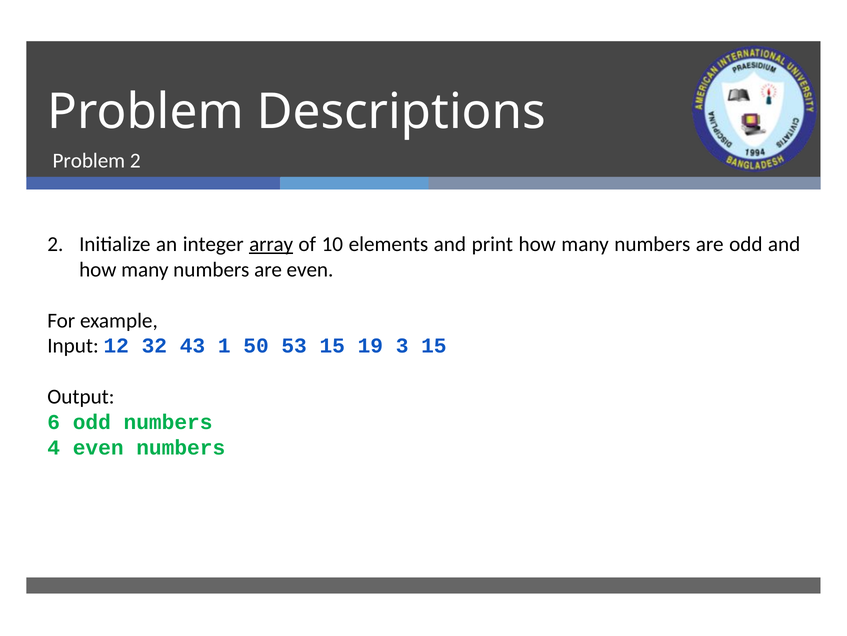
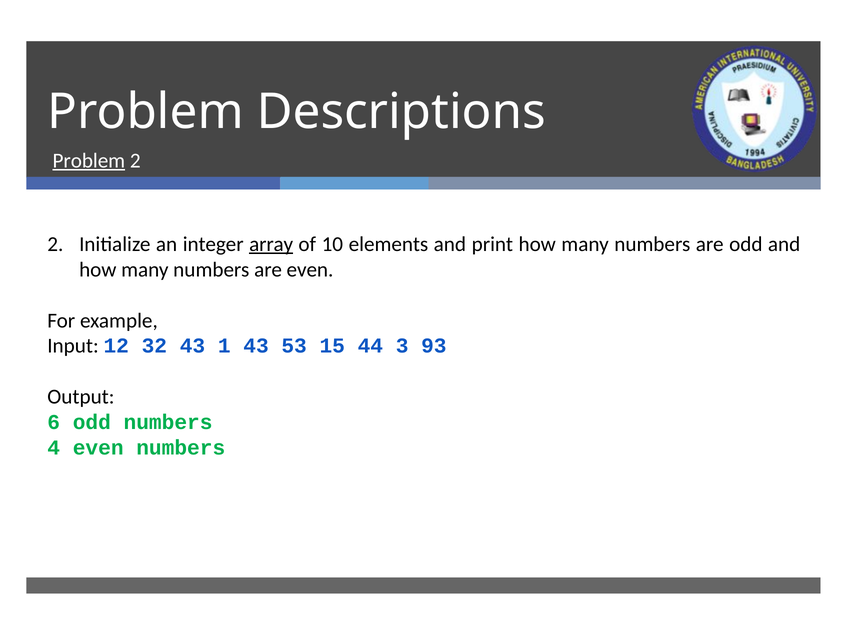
Problem at (89, 160) underline: none -> present
1 50: 50 -> 43
19: 19 -> 44
3 15: 15 -> 93
